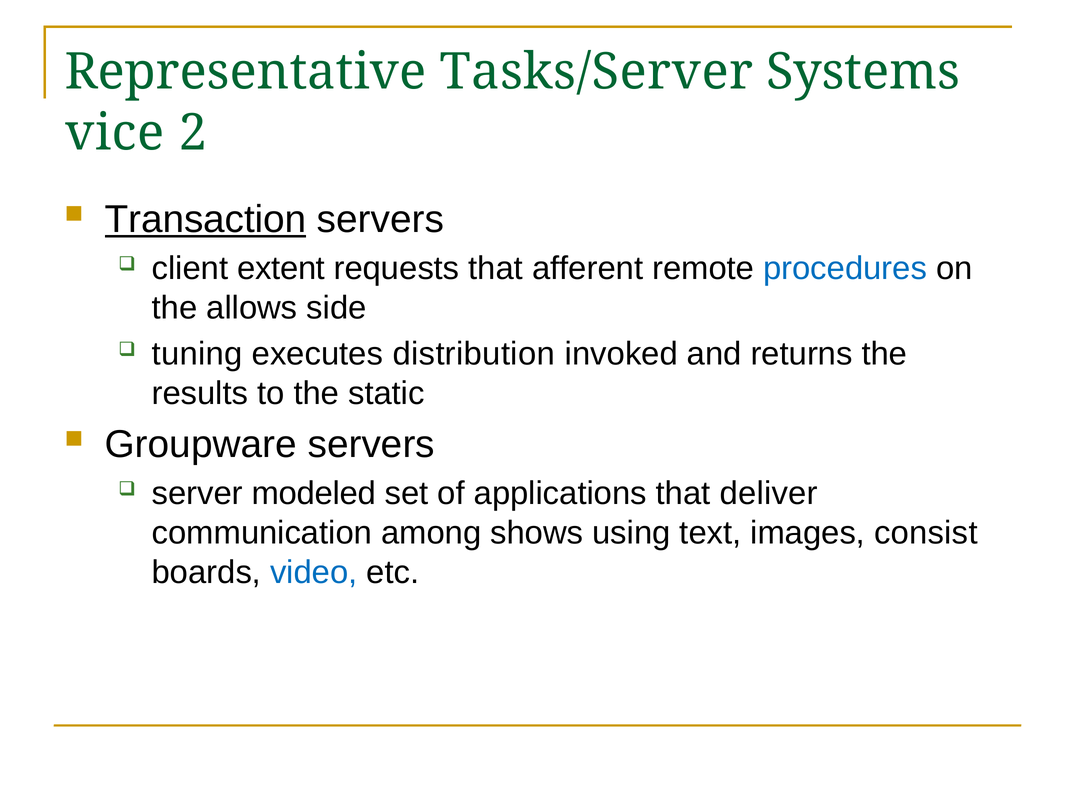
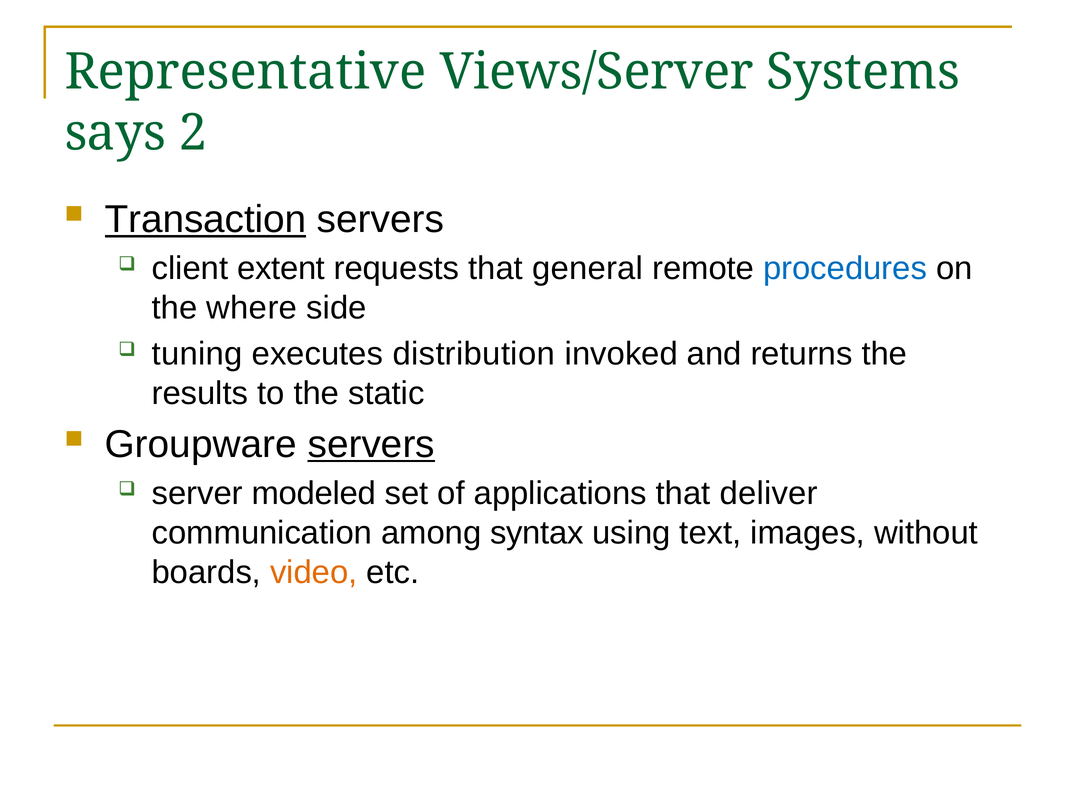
Tasks/Server: Tasks/Server -> Views/Server
vice: vice -> says
afferent: afferent -> general
allows: allows -> where
servers at (371, 445) underline: none -> present
shows: shows -> syntax
consist: consist -> without
video colour: blue -> orange
